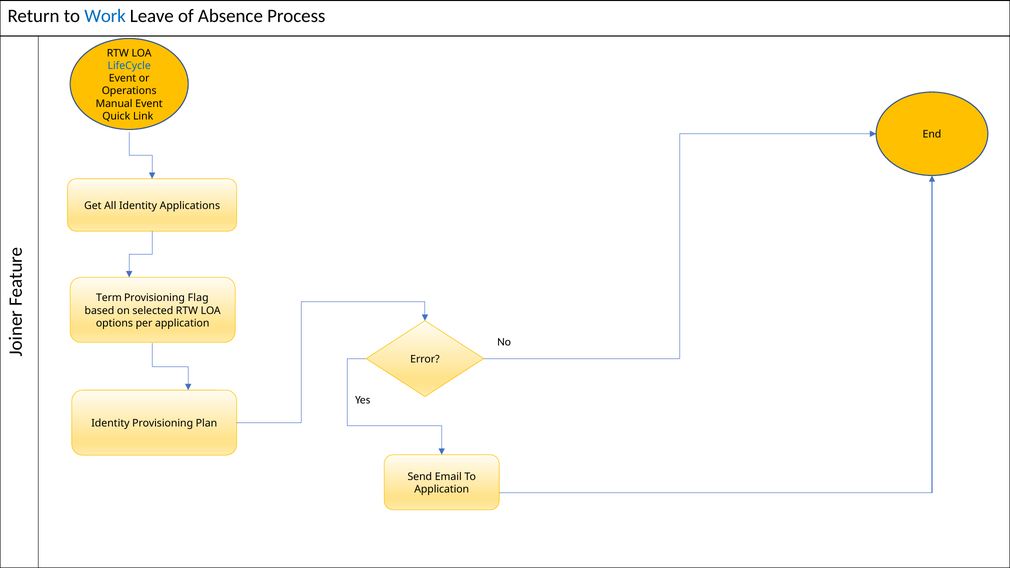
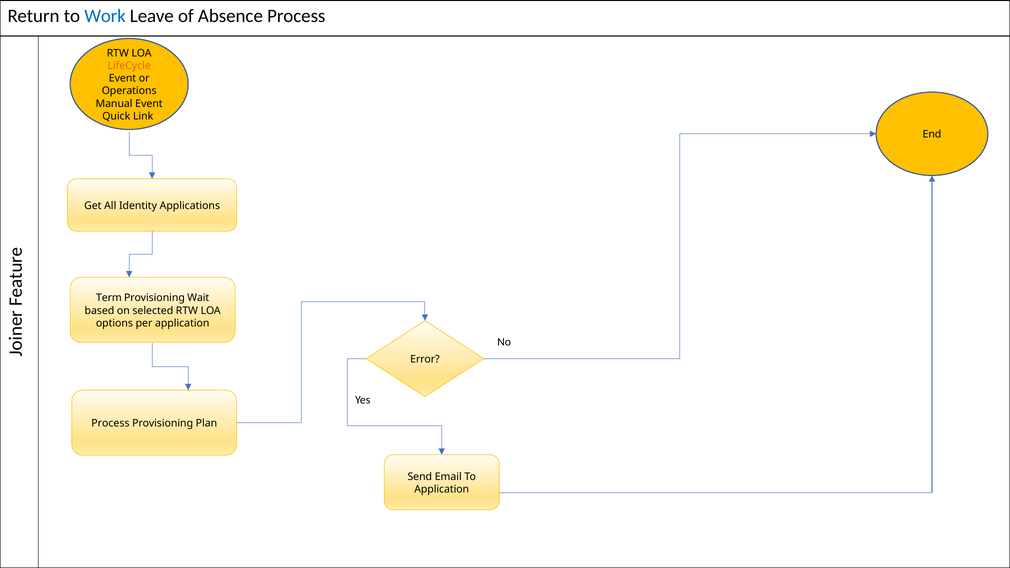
LifeCycle colour: blue -> orange
Flag: Flag -> Wait
Identity at (110, 423): Identity -> Process
